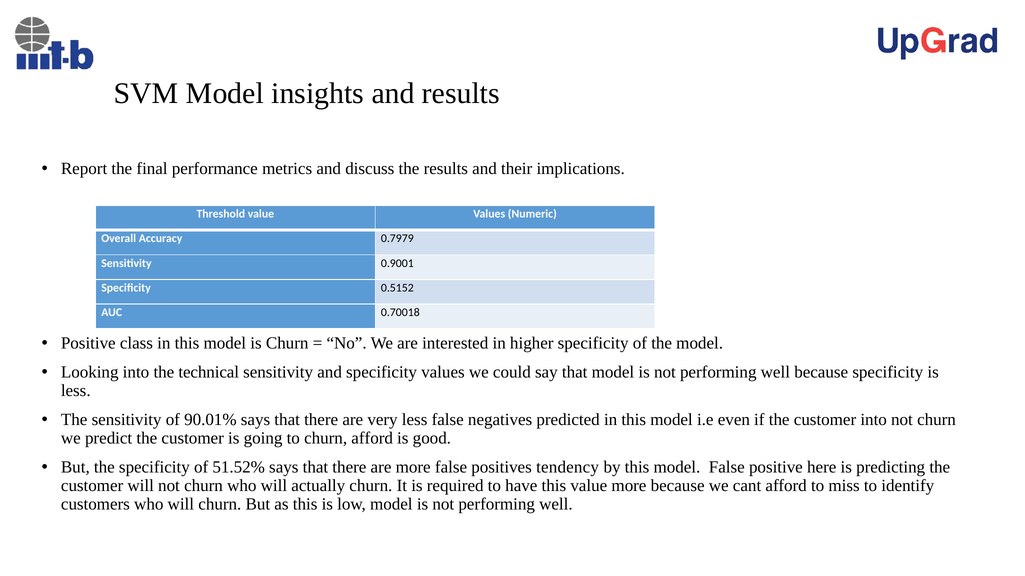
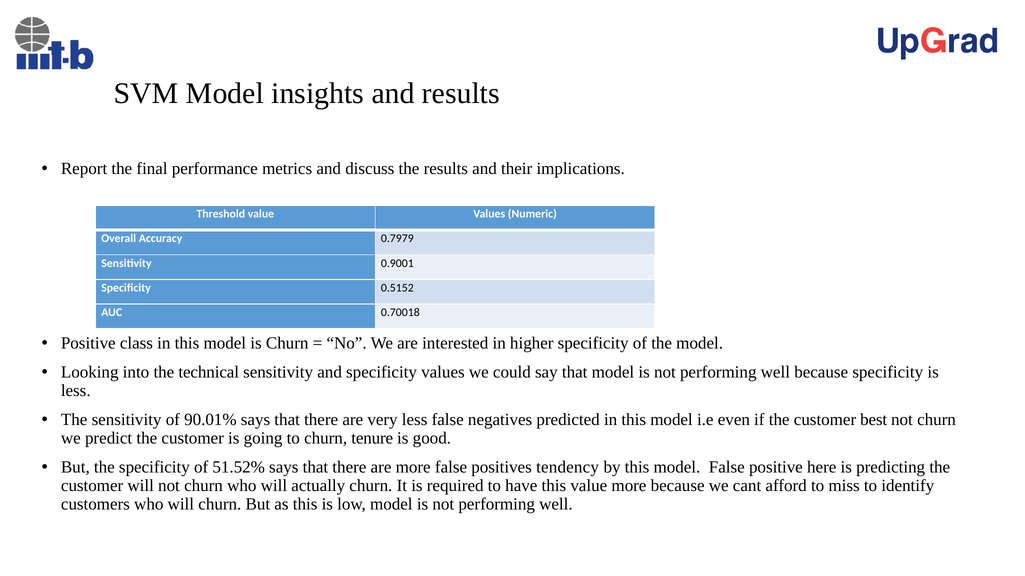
customer into: into -> best
churn afford: afford -> tenure
